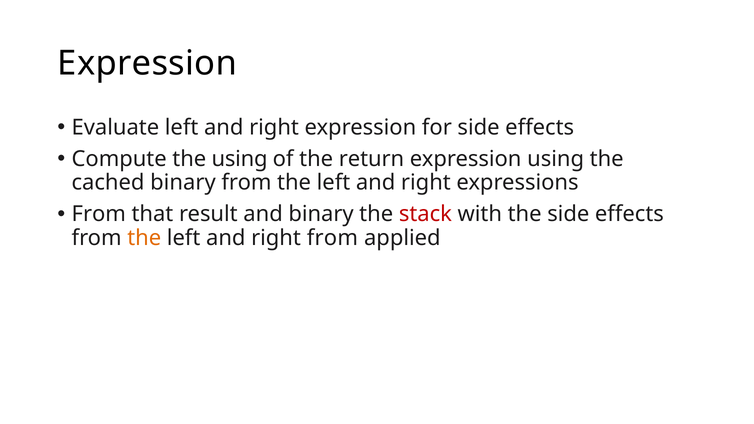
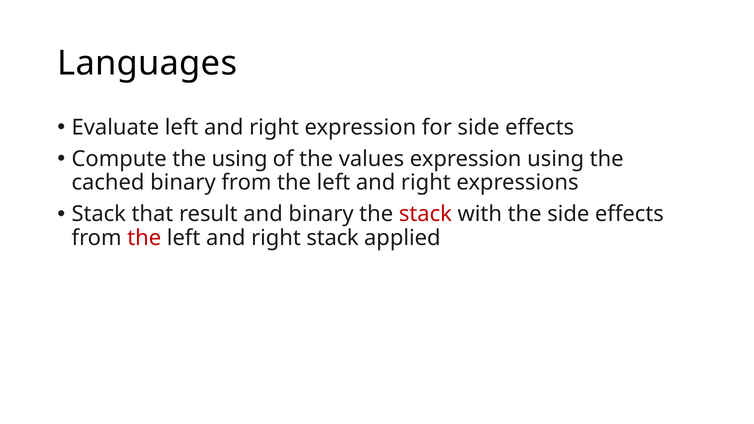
Expression at (147, 63): Expression -> Languages
return: return -> values
From at (99, 214): From -> Stack
the at (144, 238) colour: orange -> red
right from: from -> stack
